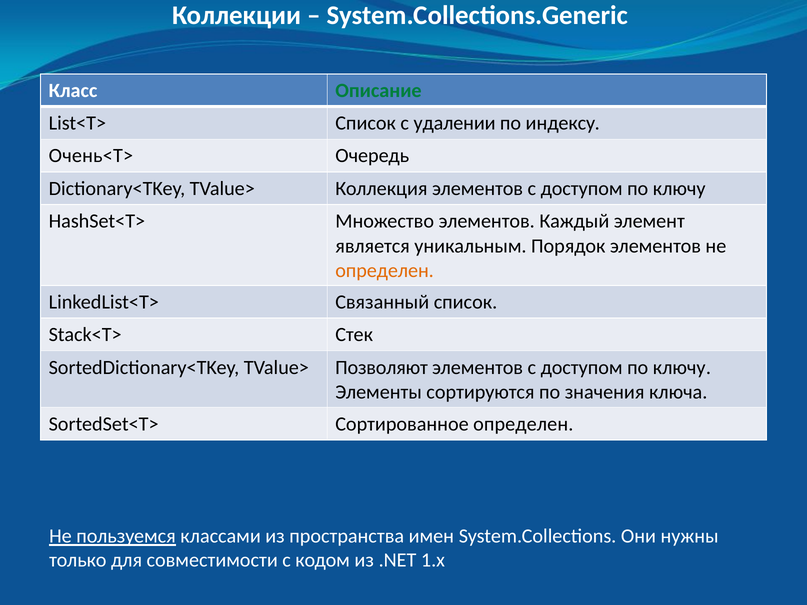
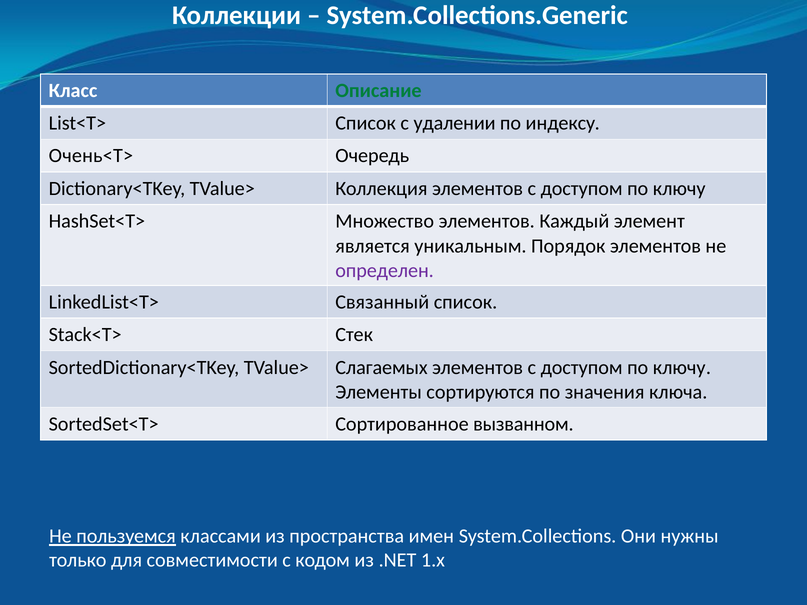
определен at (385, 271) colour: orange -> purple
Позволяют: Позволяют -> Слагаемых
Сортированное определен: определен -> вызванном
